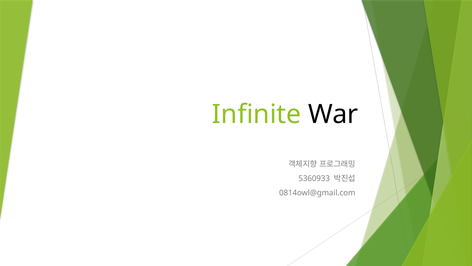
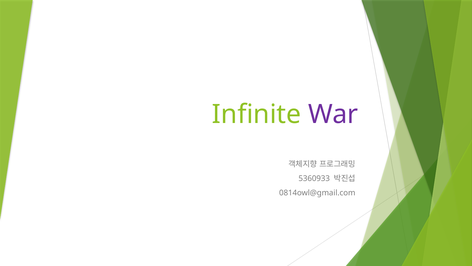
War colour: black -> purple
